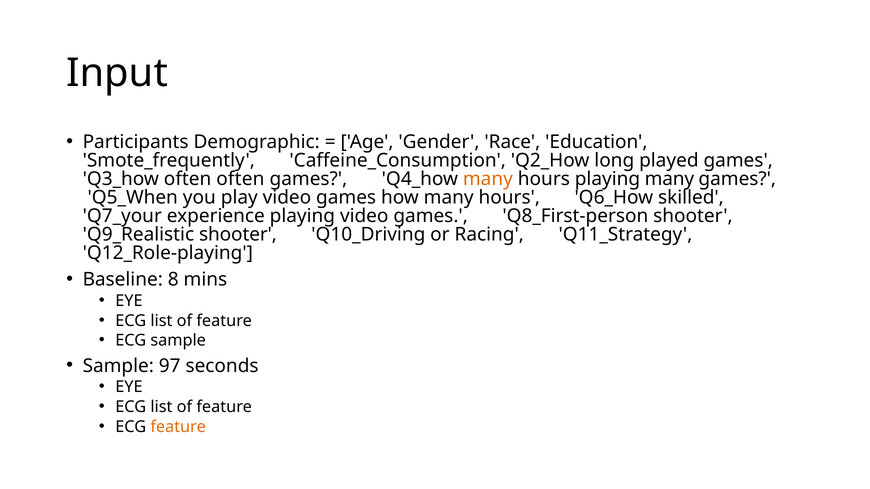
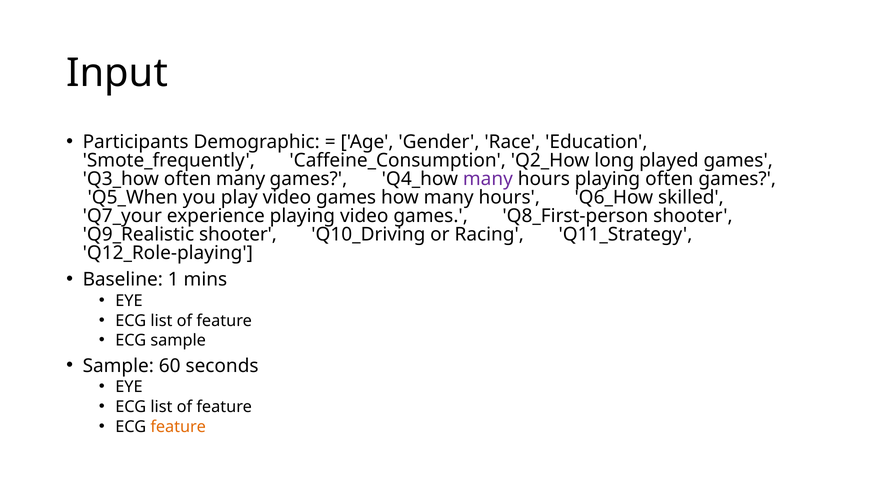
often often: often -> many
many at (488, 179) colour: orange -> purple
playing many: many -> often
8: 8 -> 1
97: 97 -> 60
